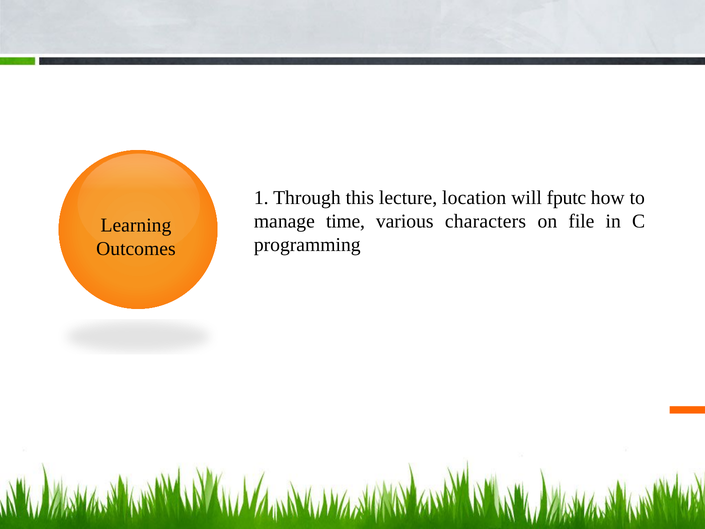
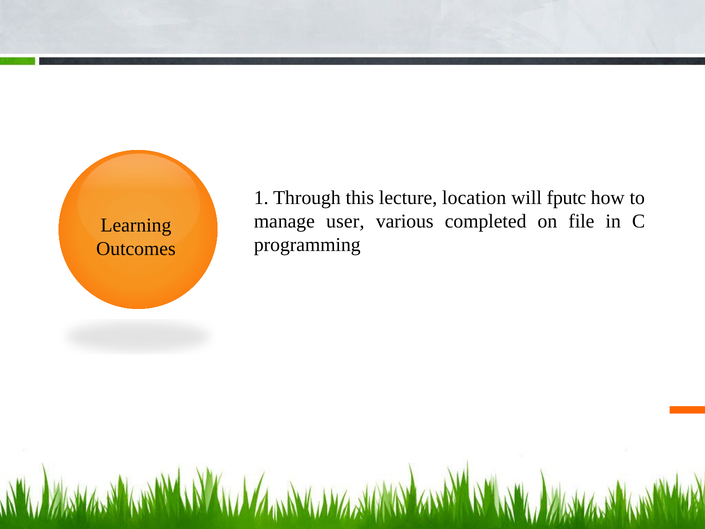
time: time -> user
characters: characters -> completed
